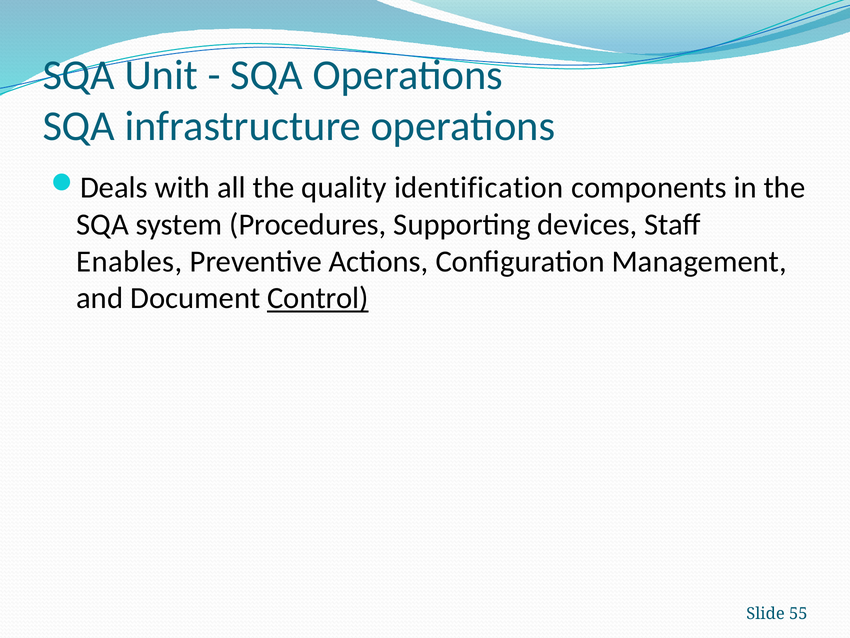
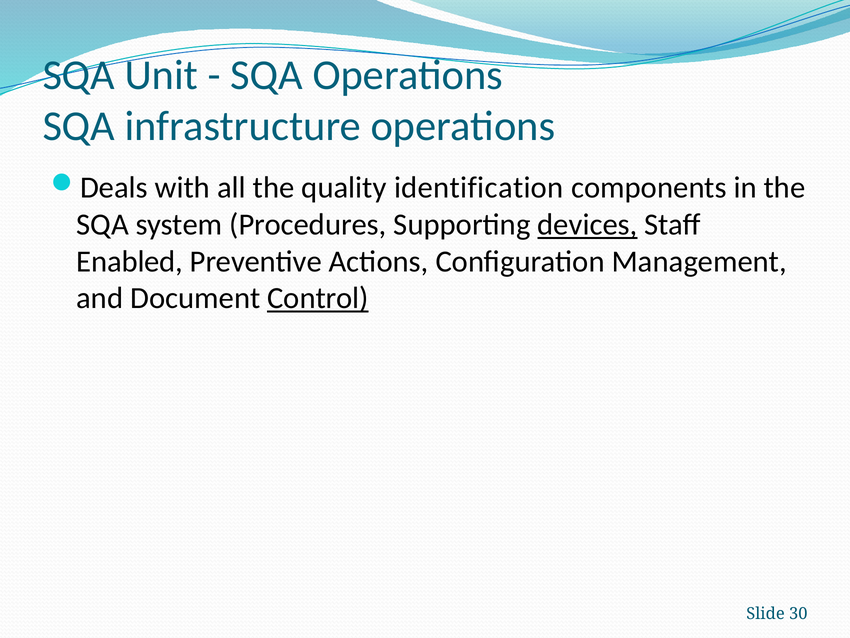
devices underline: none -> present
Enables: Enables -> Enabled
55: 55 -> 30
